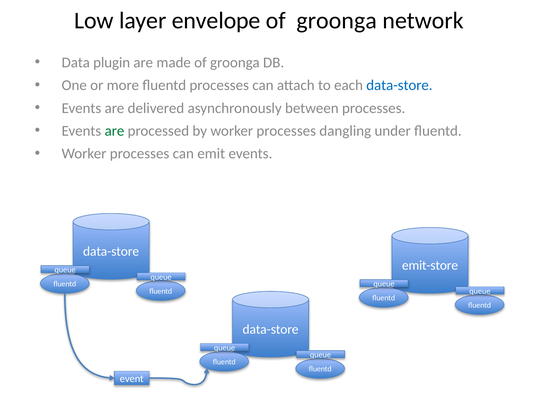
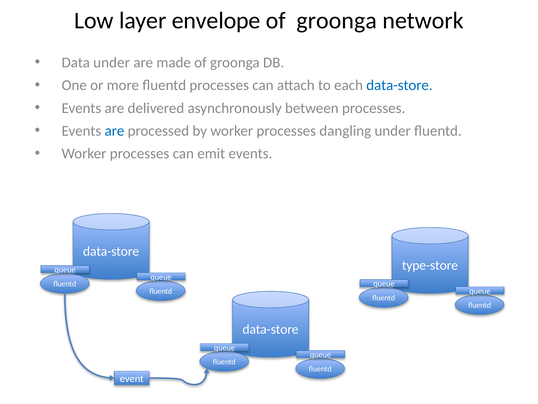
Data plugin: plugin -> under
are at (114, 131) colour: green -> blue
emit-store: emit-store -> type-store
